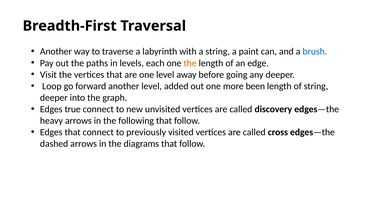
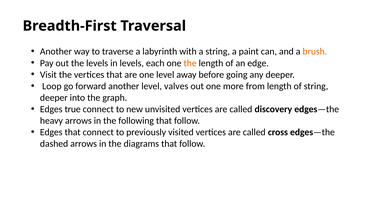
brush colour: blue -> orange
the paths: paths -> levels
added: added -> valves
been: been -> from
